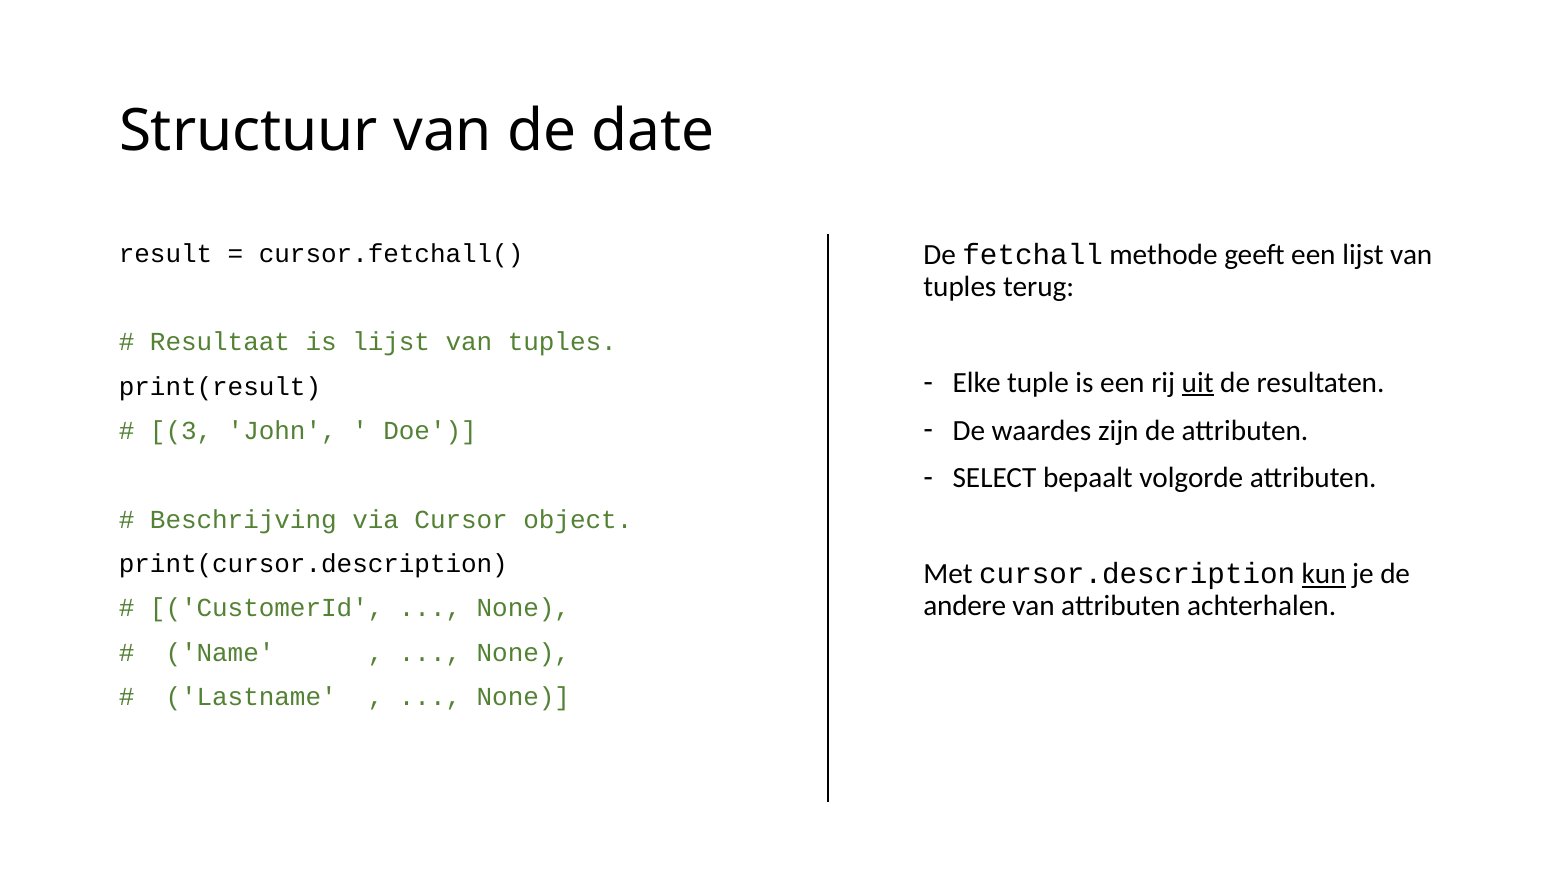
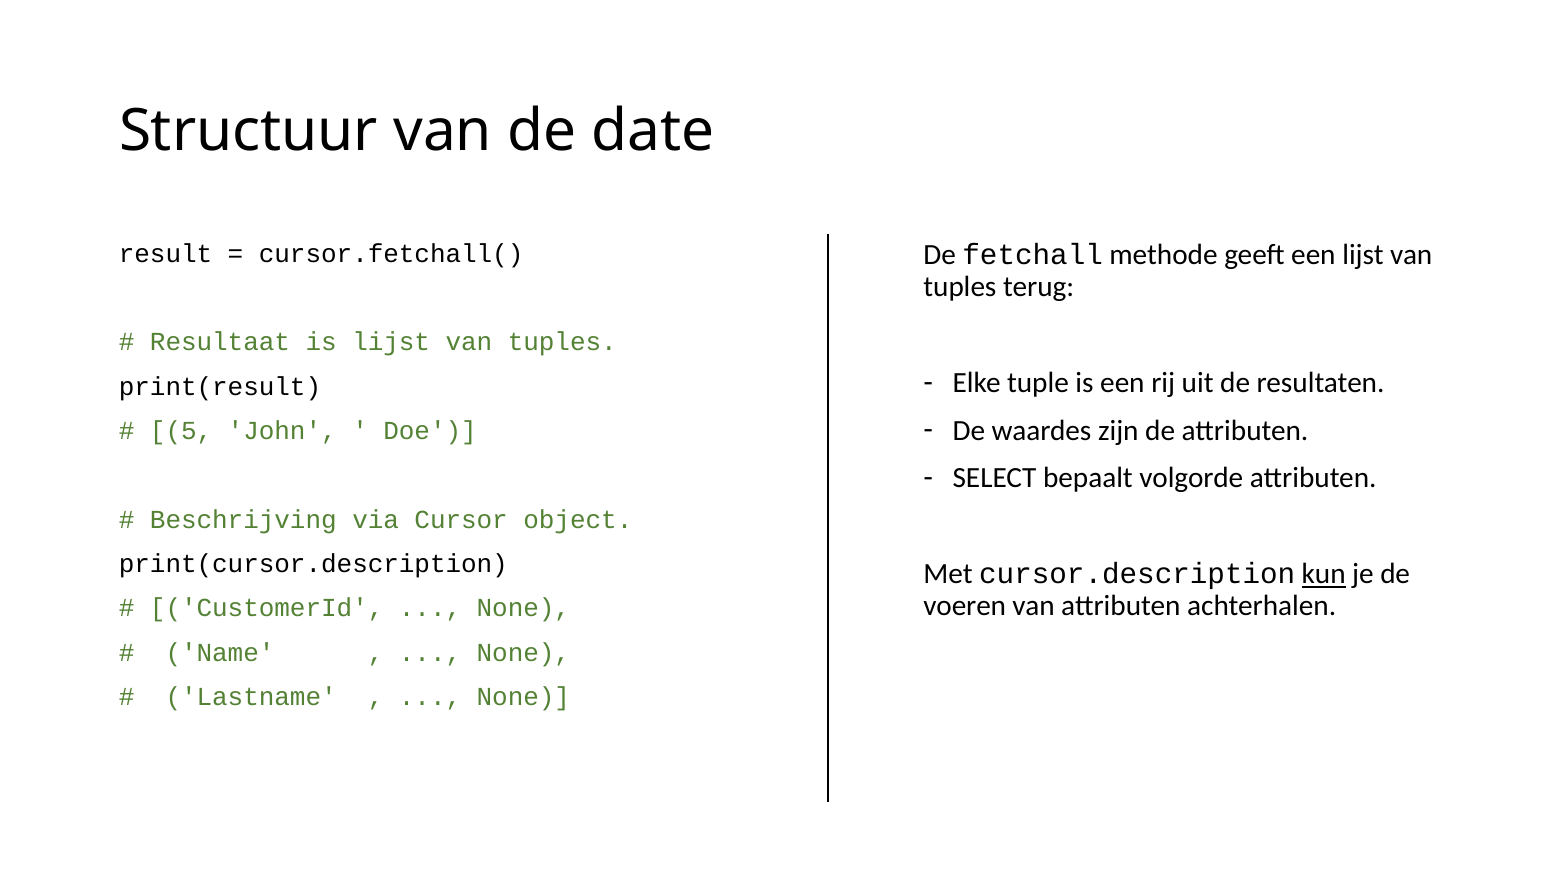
uit underline: present -> none
3: 3 -> 5
andere: andere -> voeren
